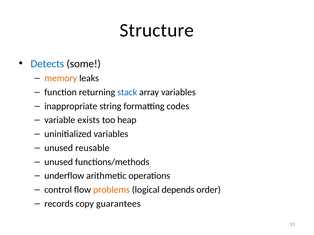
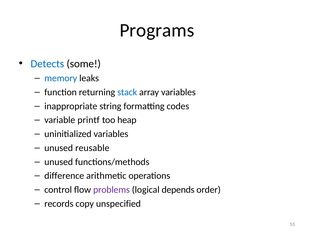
Structure: Structure -> Programs
memory colour: orange -> blue
exists: exists -> printf
underflow: underflow -> difference
problems colour: orange -> purple
guarantees: guarantees -> unspecified
